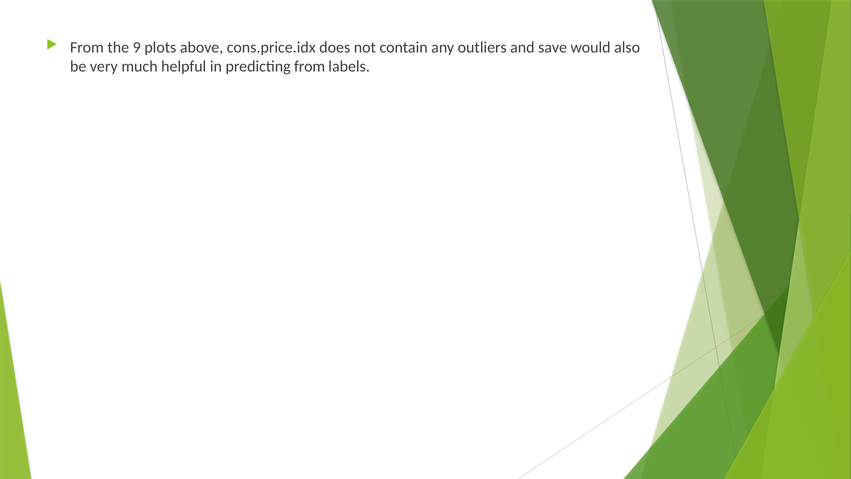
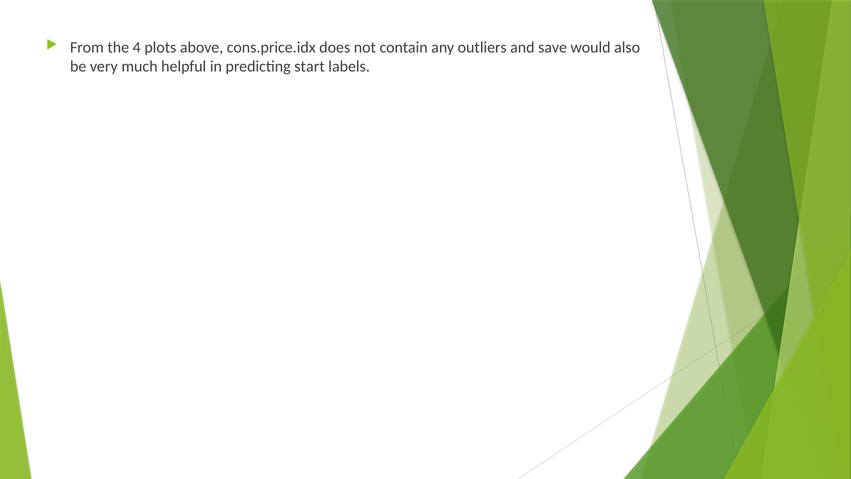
9: 9 -> 4
predicting from: from -> start
